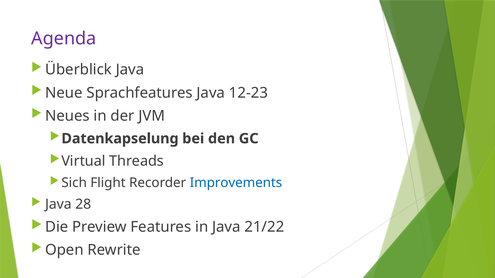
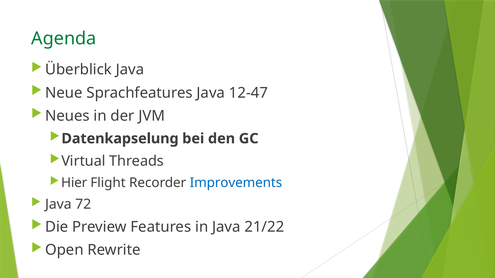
Agenda colour: purple -> green
12-23: 12-23 -> 12-47
Sich: Sich -> Hier
28: 28 -> 72
